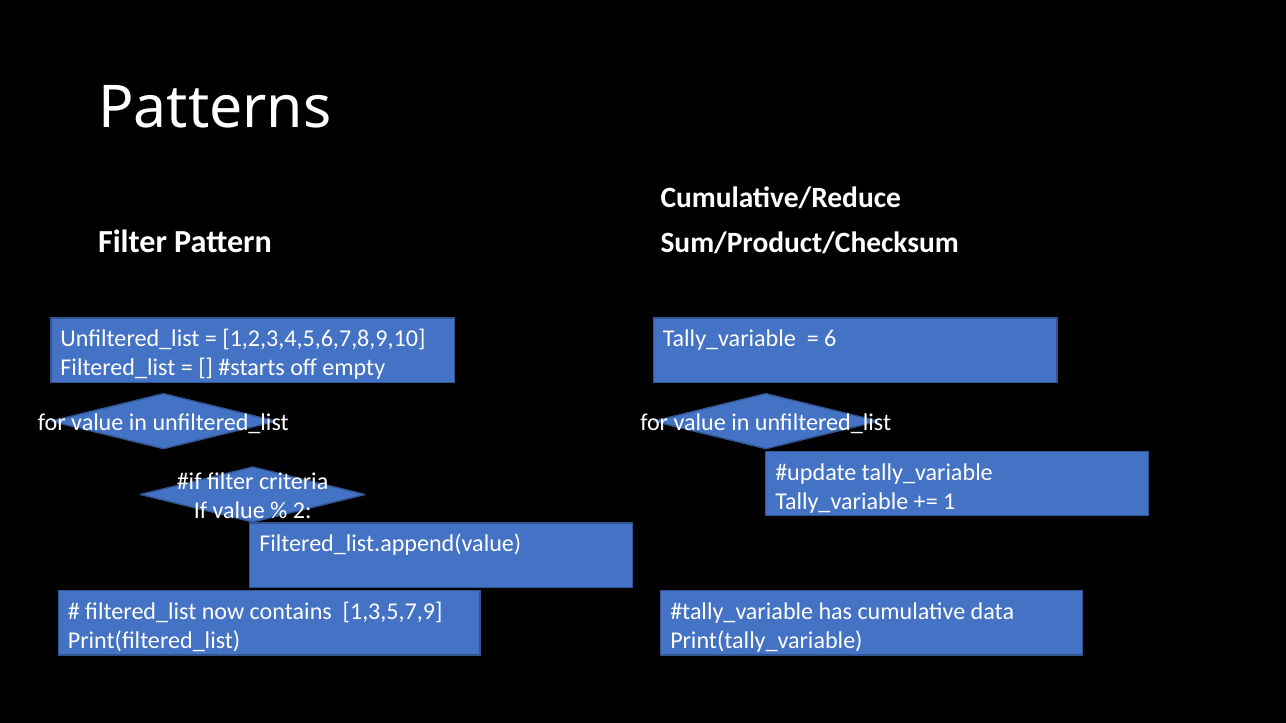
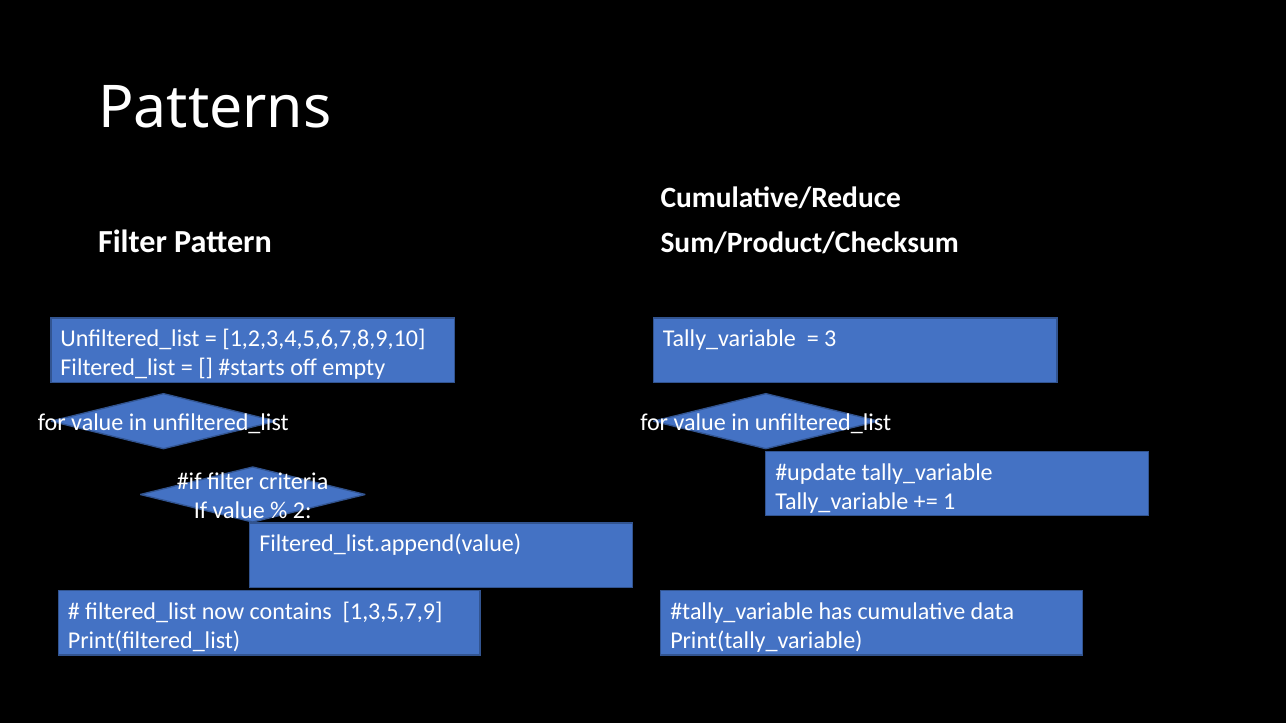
6: 6 -> 3
